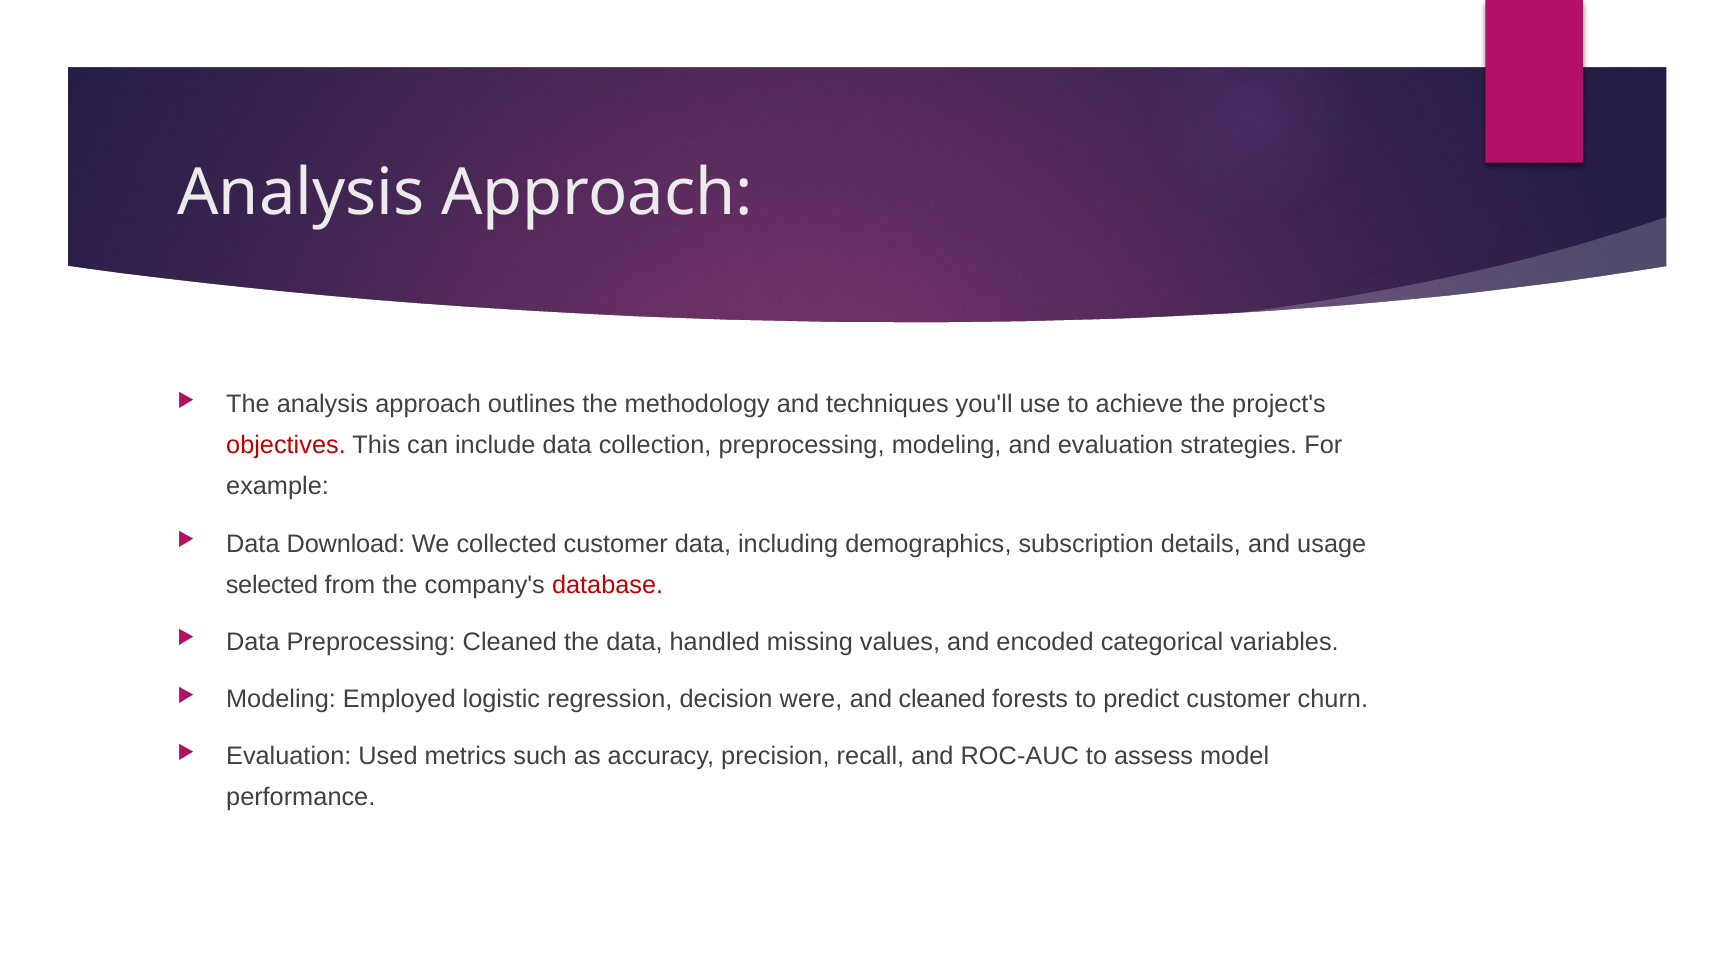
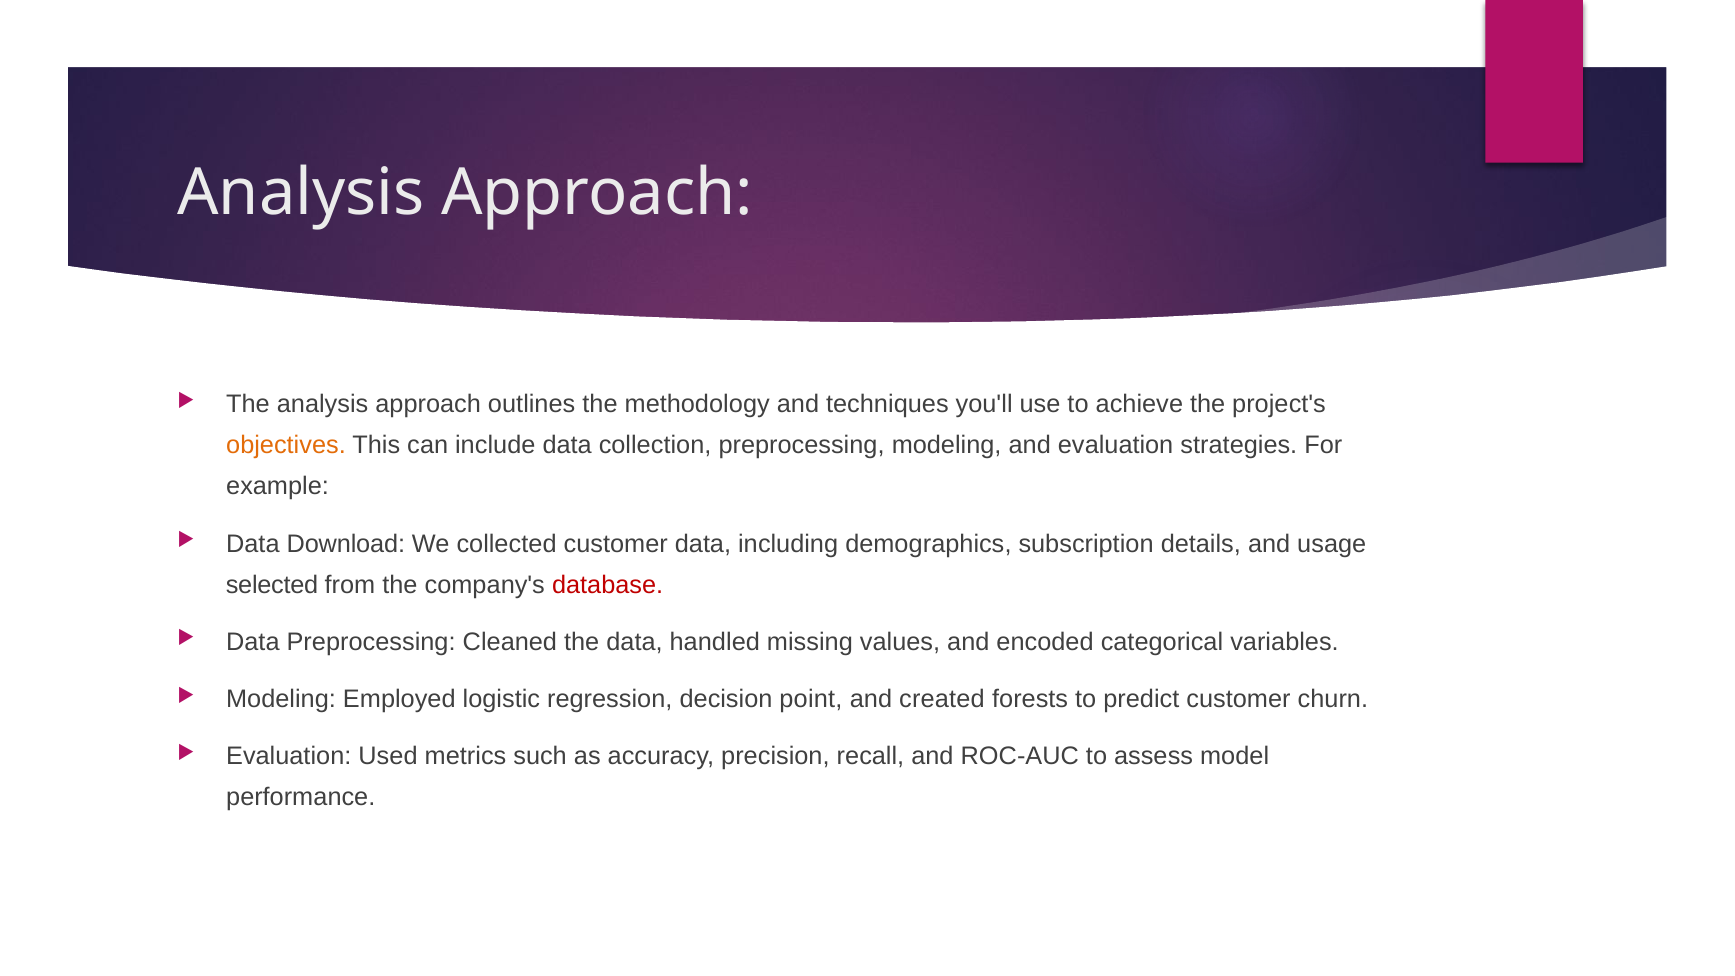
objectives colour: red -> orange
were: were -> point
and cleaned: cleaned -> created
